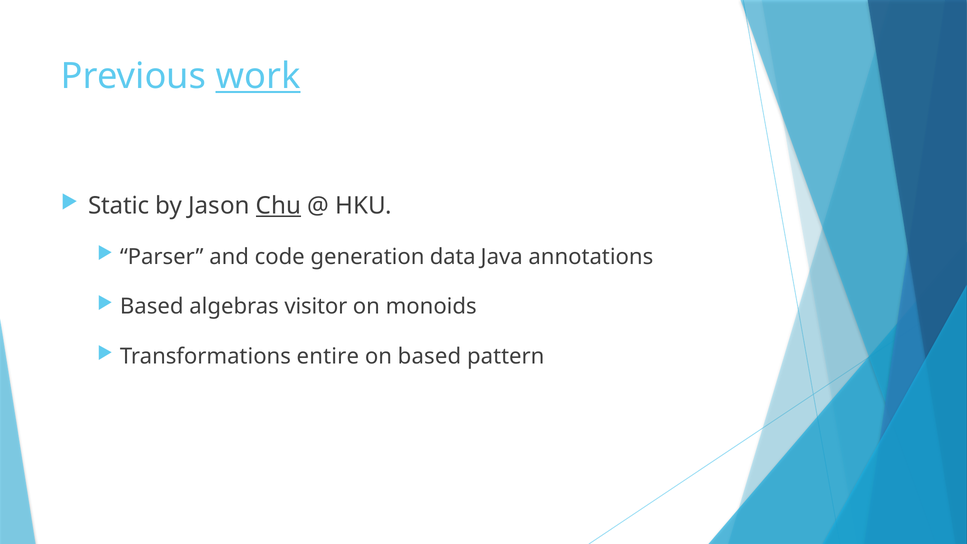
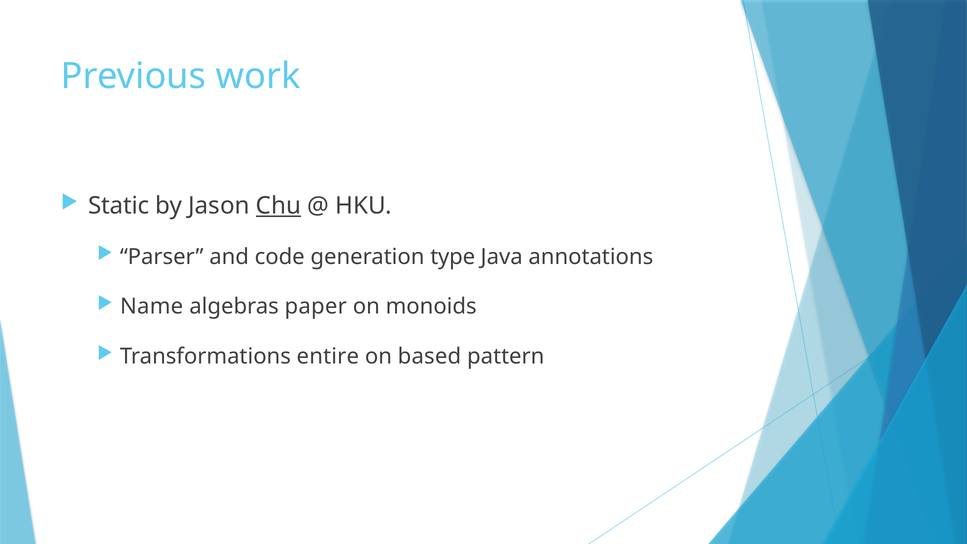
work underline: present -> none
data: data -> type
Based at (152, 307): Based -> Name
visitor: visitor -> paper
